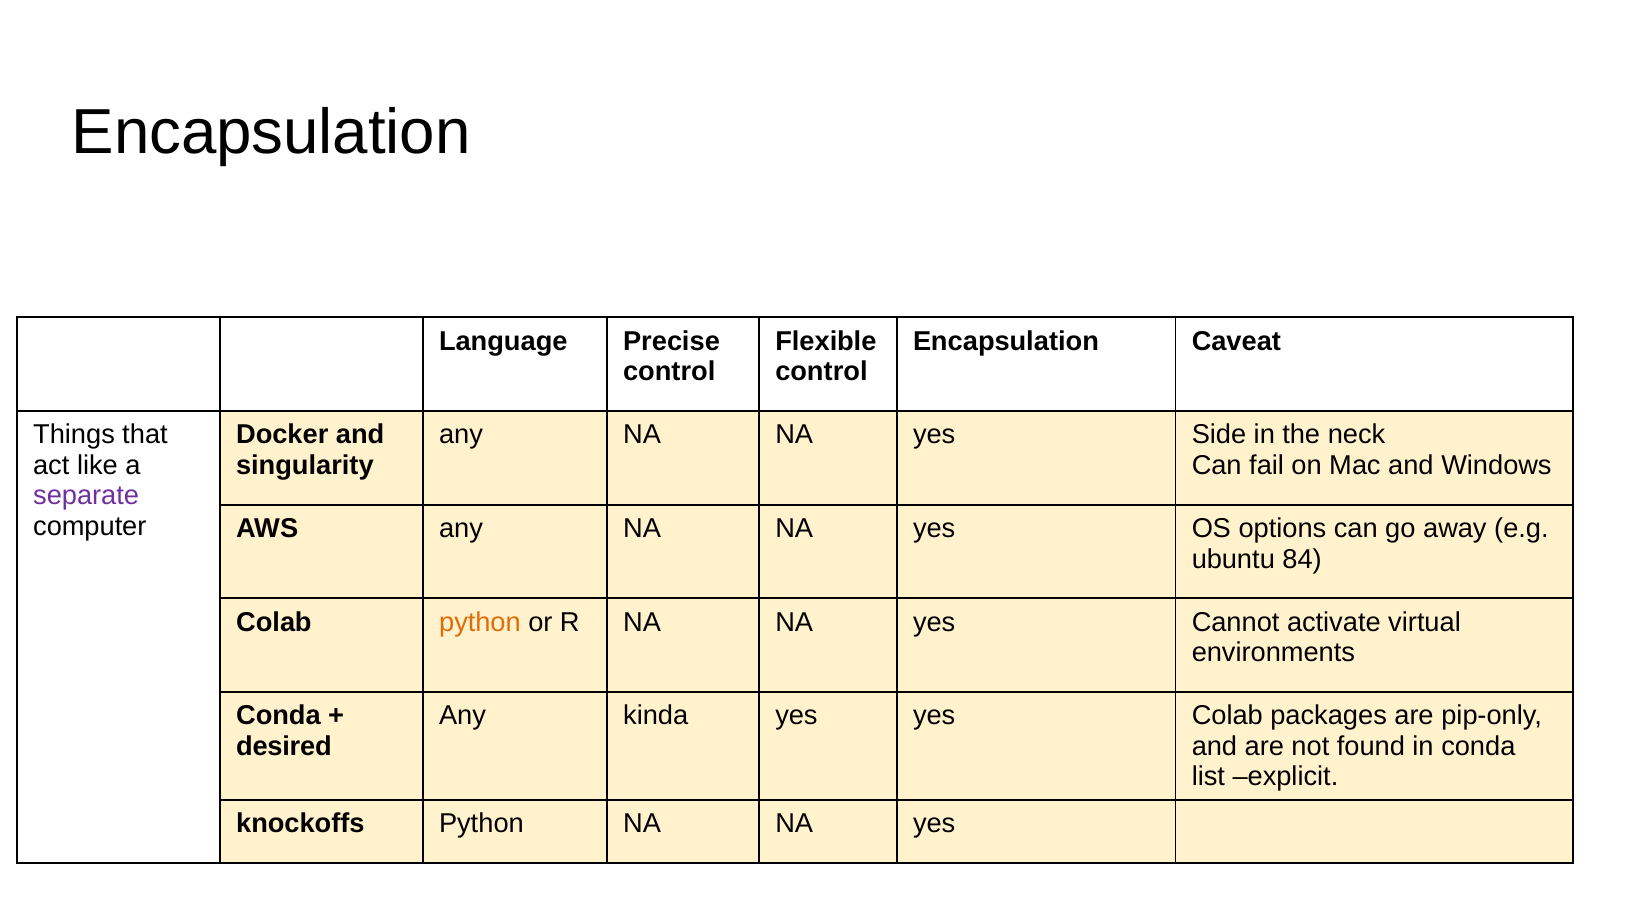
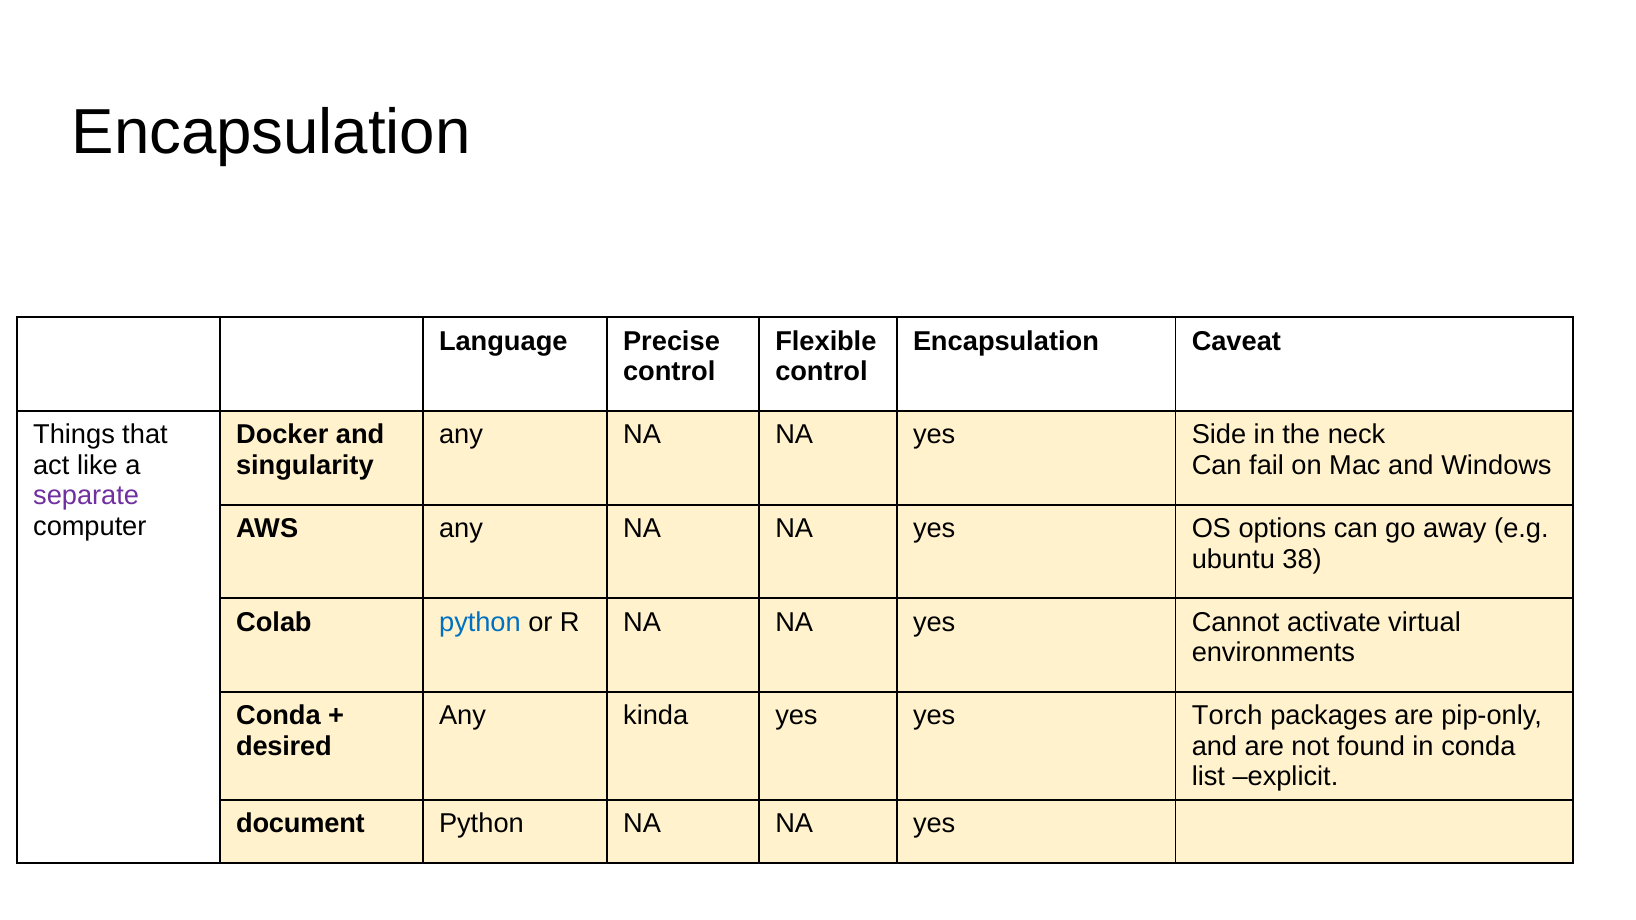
84: 84 -> 38
python at (480, 622) colour: orange -> blue
yes Colab: Colab -> Torch
knockoffs: knockoffs -> document
